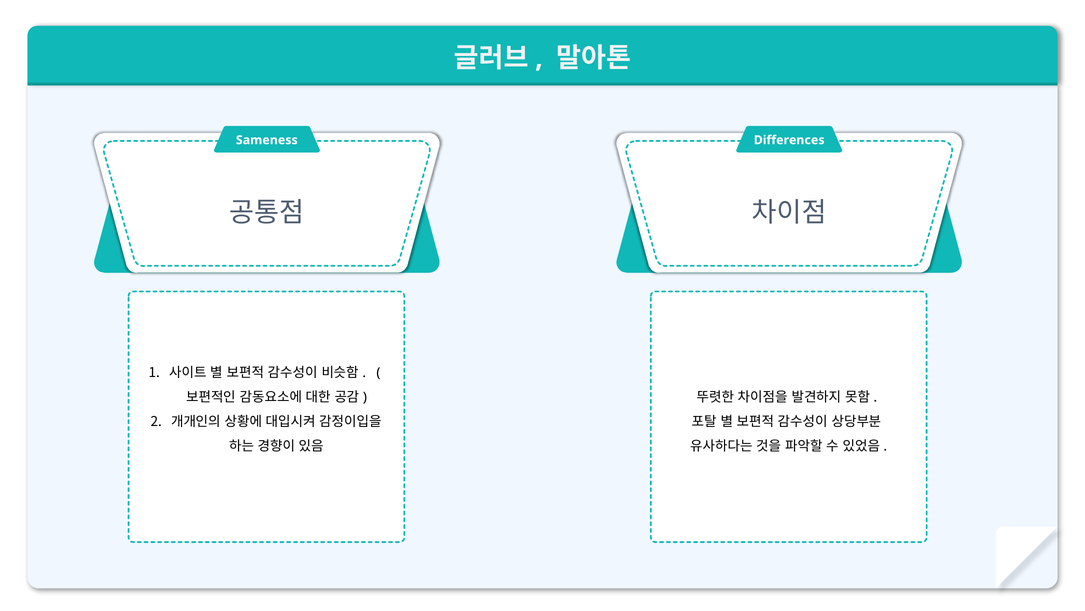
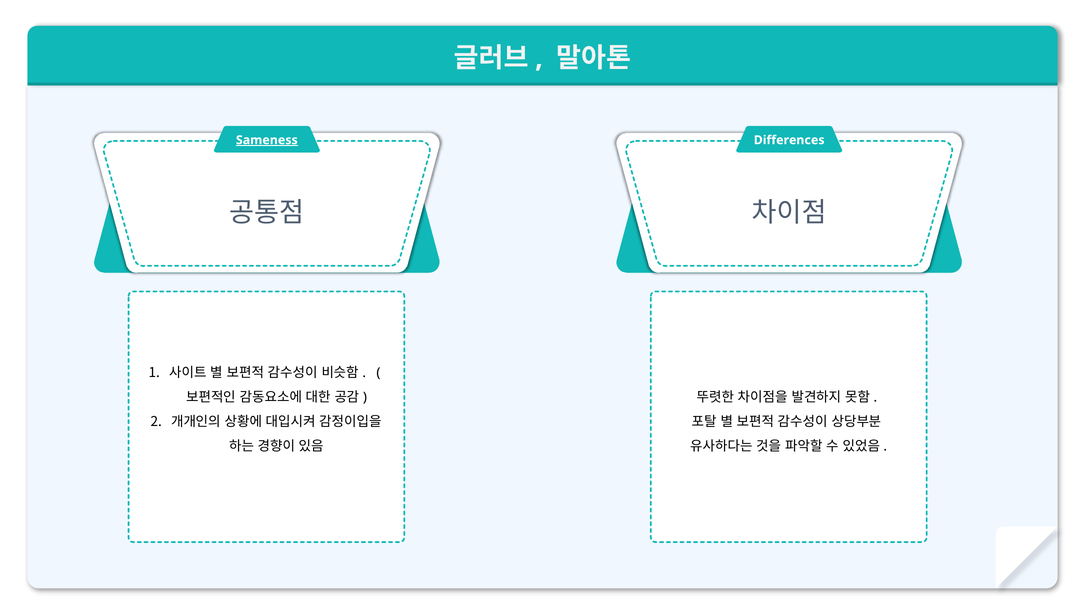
Sameness underline: none -> present
